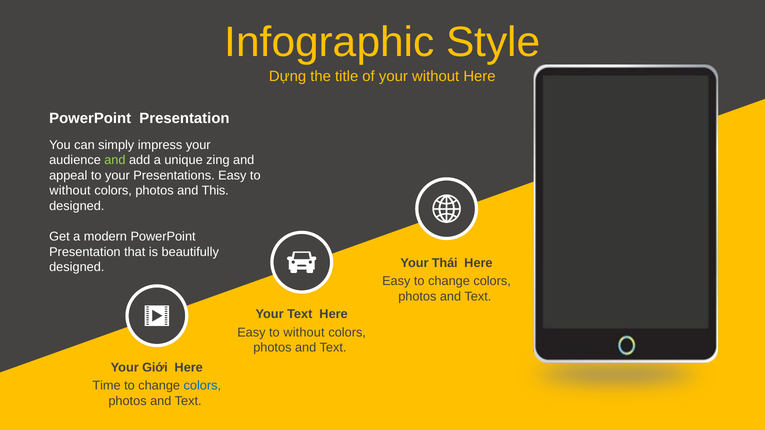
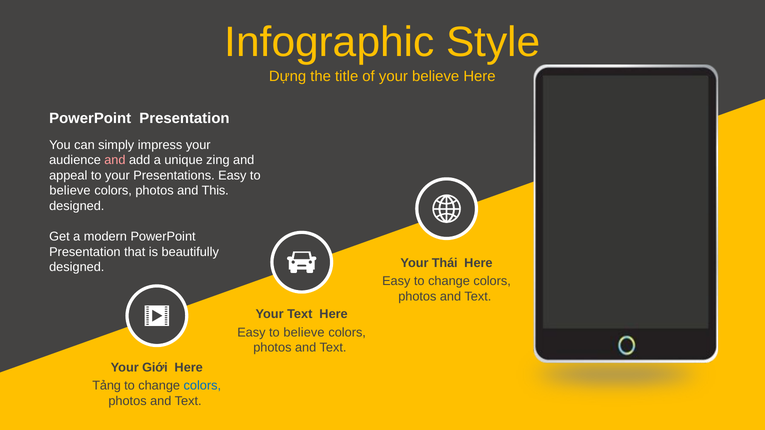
your without: without -> believe
and at (115, 160) colour: light green -> pink
without at (70, 191): without -> believe
without at (304, 333): without -> believe
Time: Time -> Tảng
